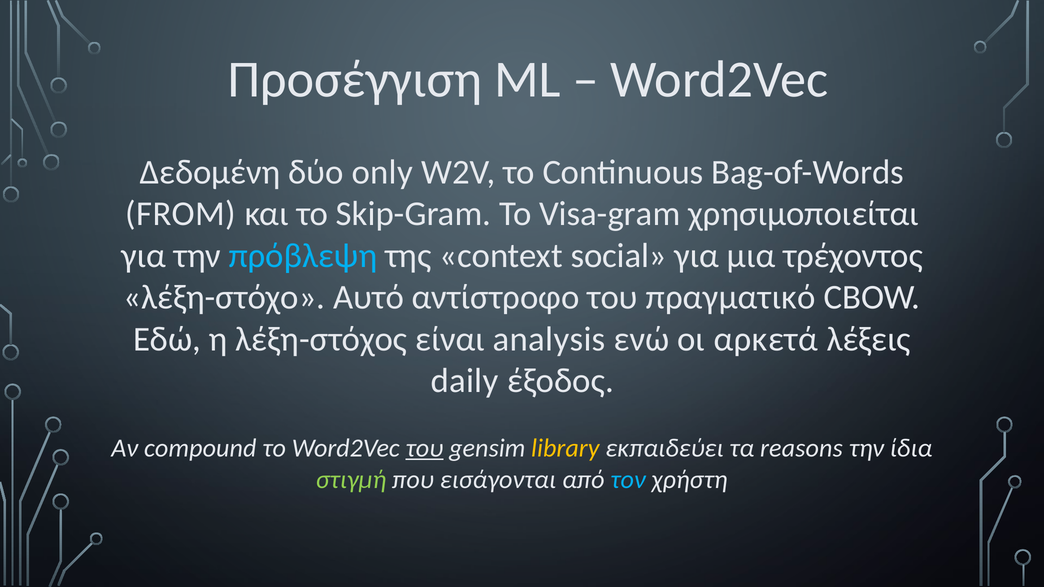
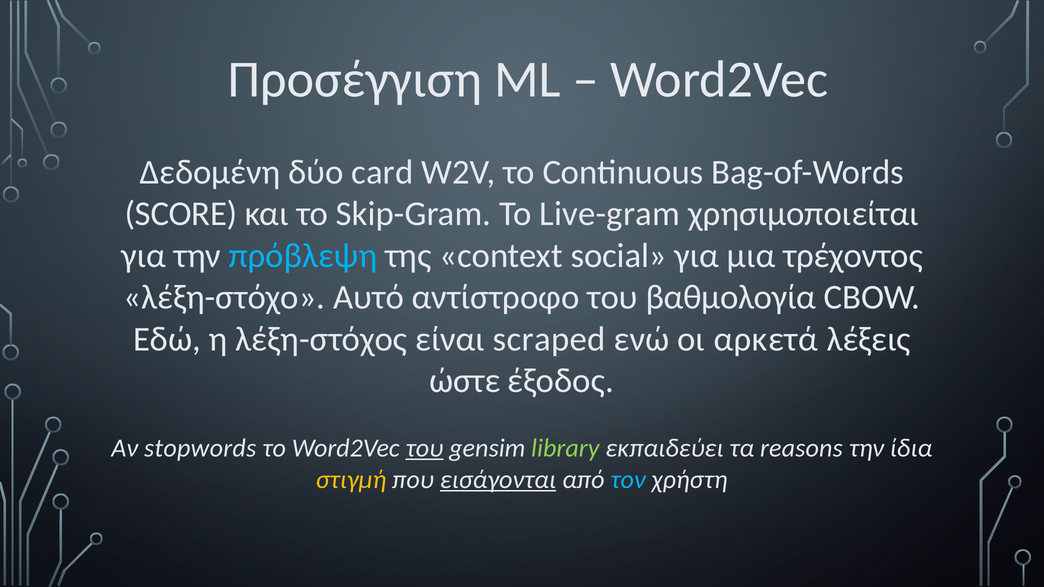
only: only -> card
FROM: FROM -> SCORE
Visa-gram: Visa-gram -> Live-gram
πραγματικό: πραγματικό -> βαθμολογία
analysis: analysis -> scraped
daily: daily -> ώστε
compound: compound -> stopwords
library colour: yellow -> light green
στιγμή colour: light green -> yellow
εισάγονται underline: none -> present
